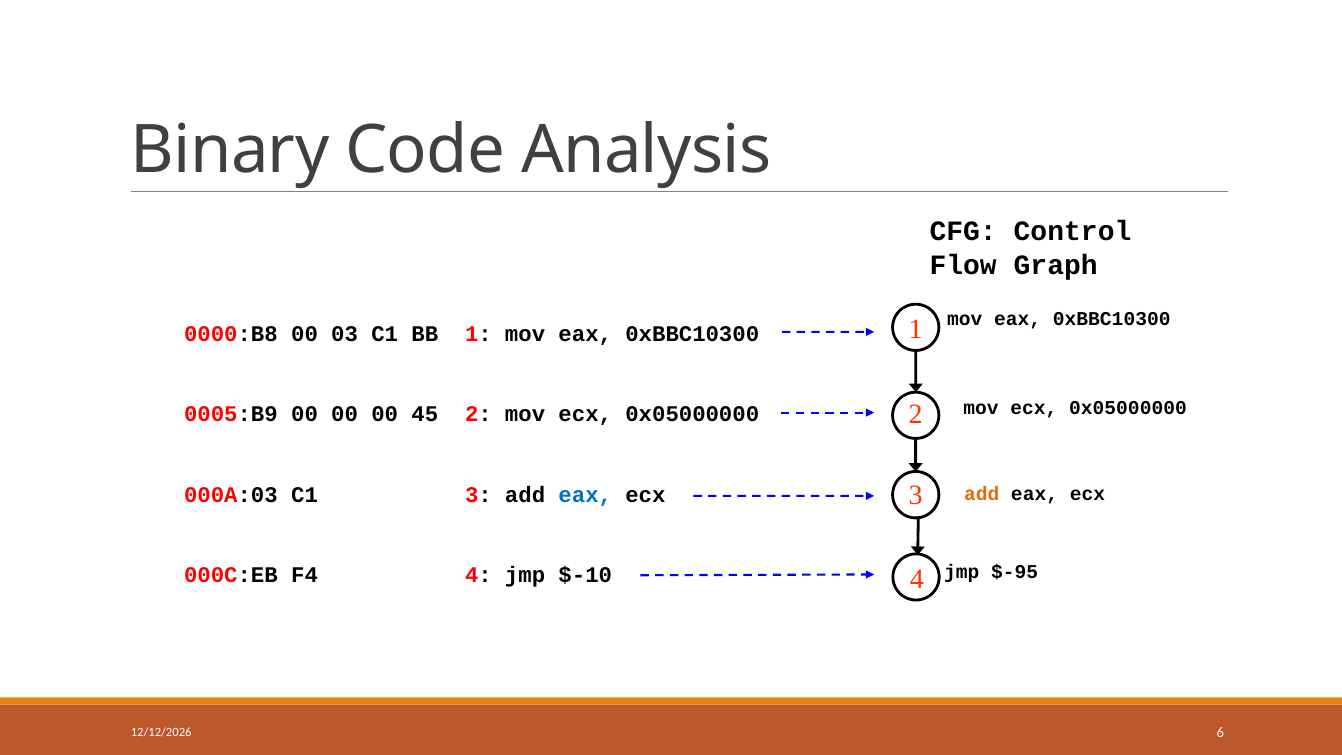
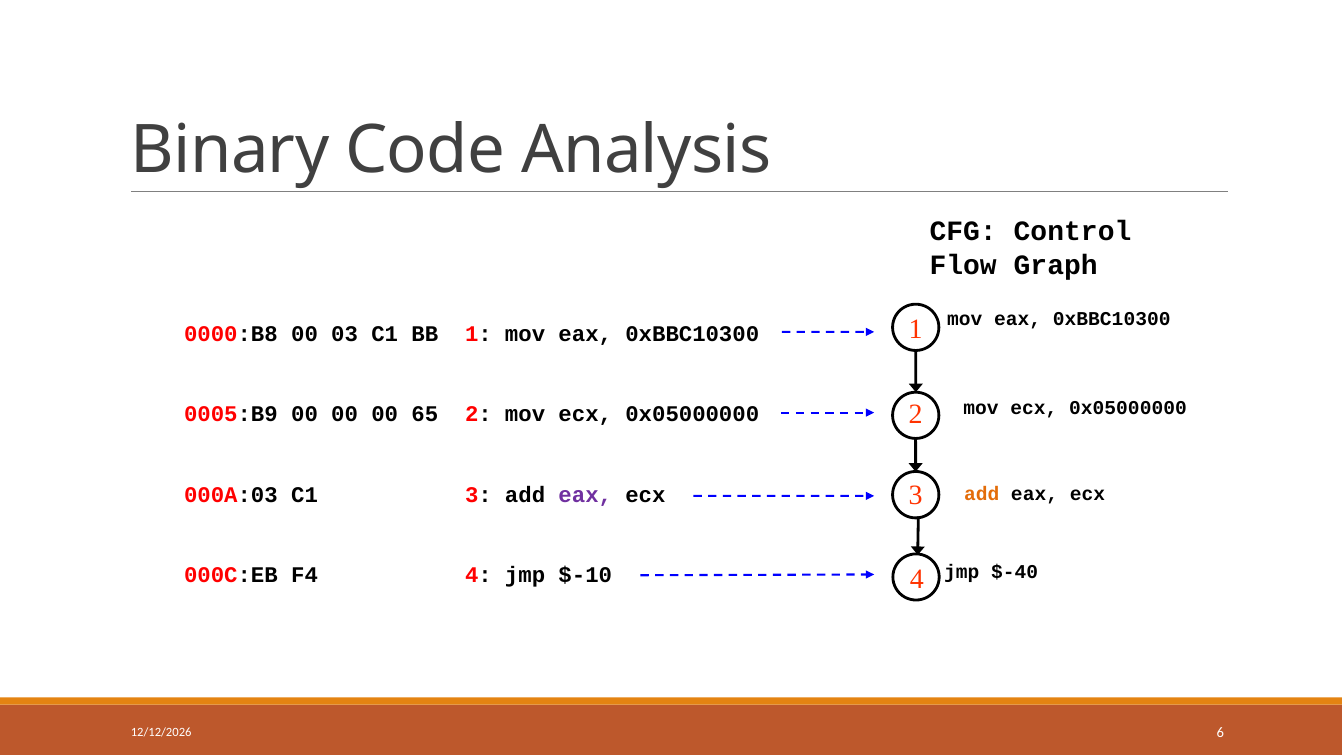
45: 45 -> 65
eax at (585, 495) colour: blue -> purple
$-95: $-95 -> $-40
